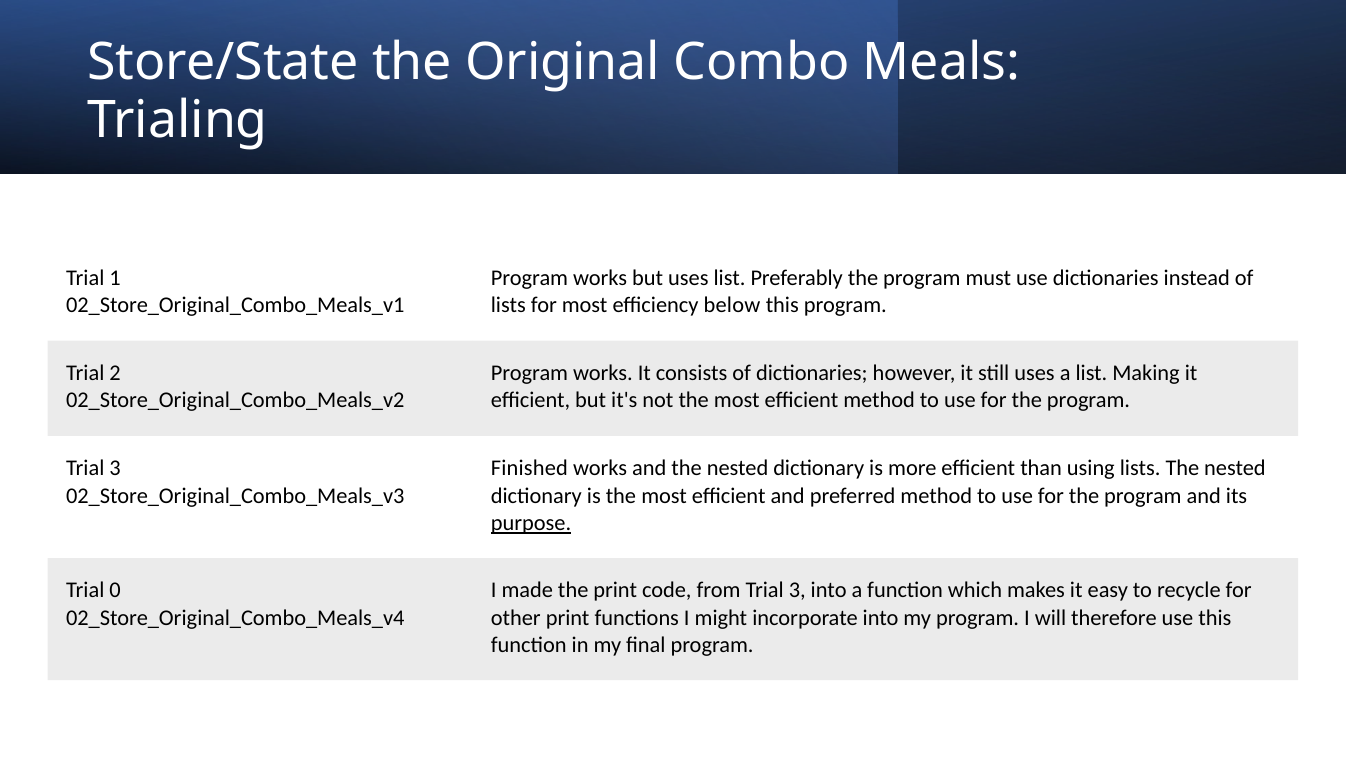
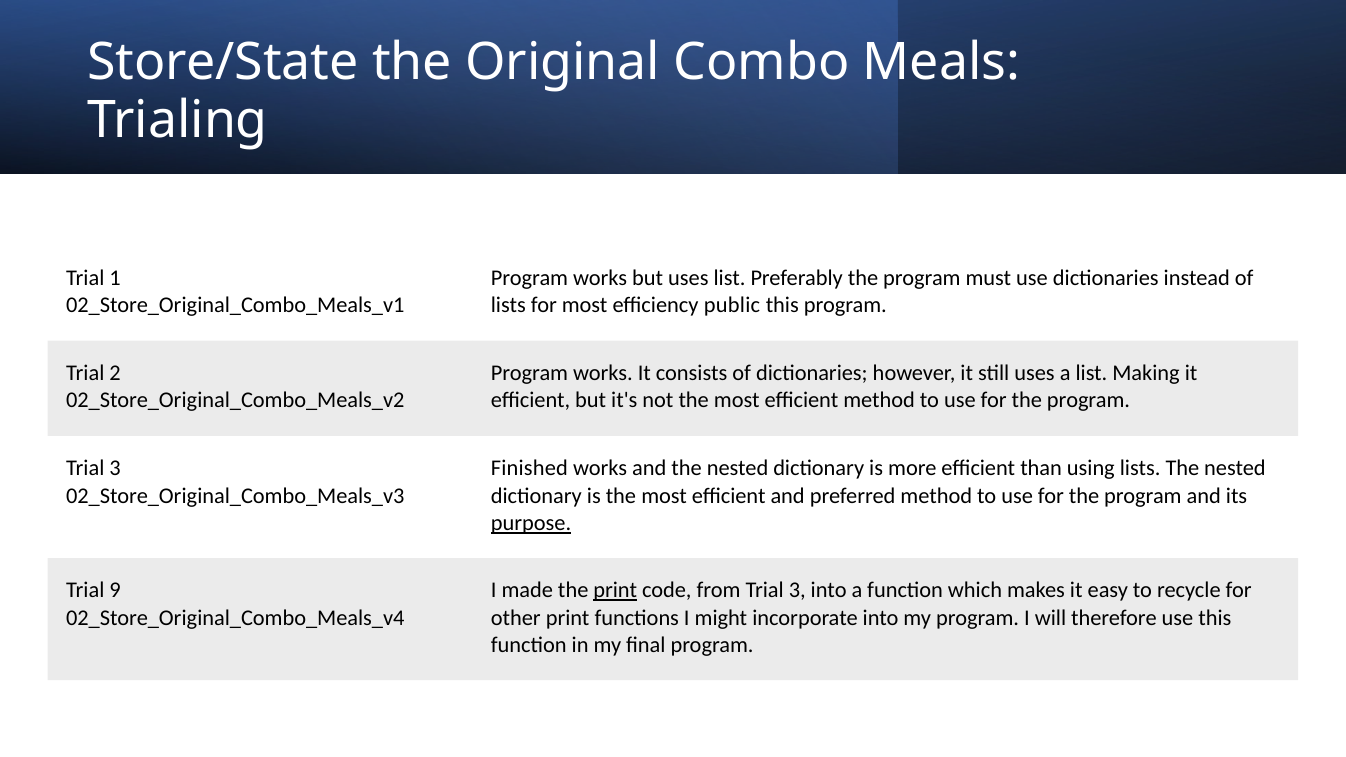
below: below -> public
0: 0 -> 9
print at (615, 591) underline: none -> present
